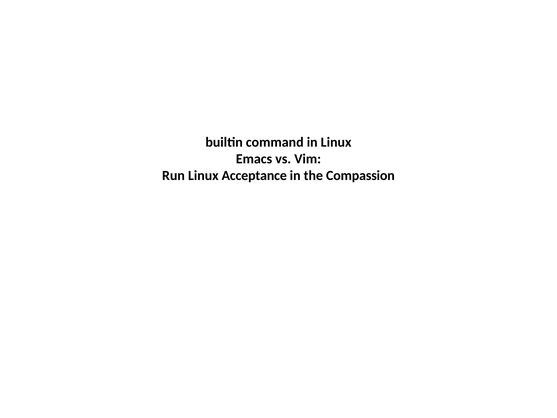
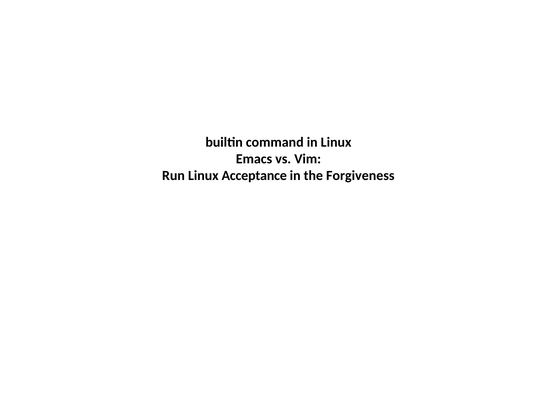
Compassion: Compassion -> Forgiveness
